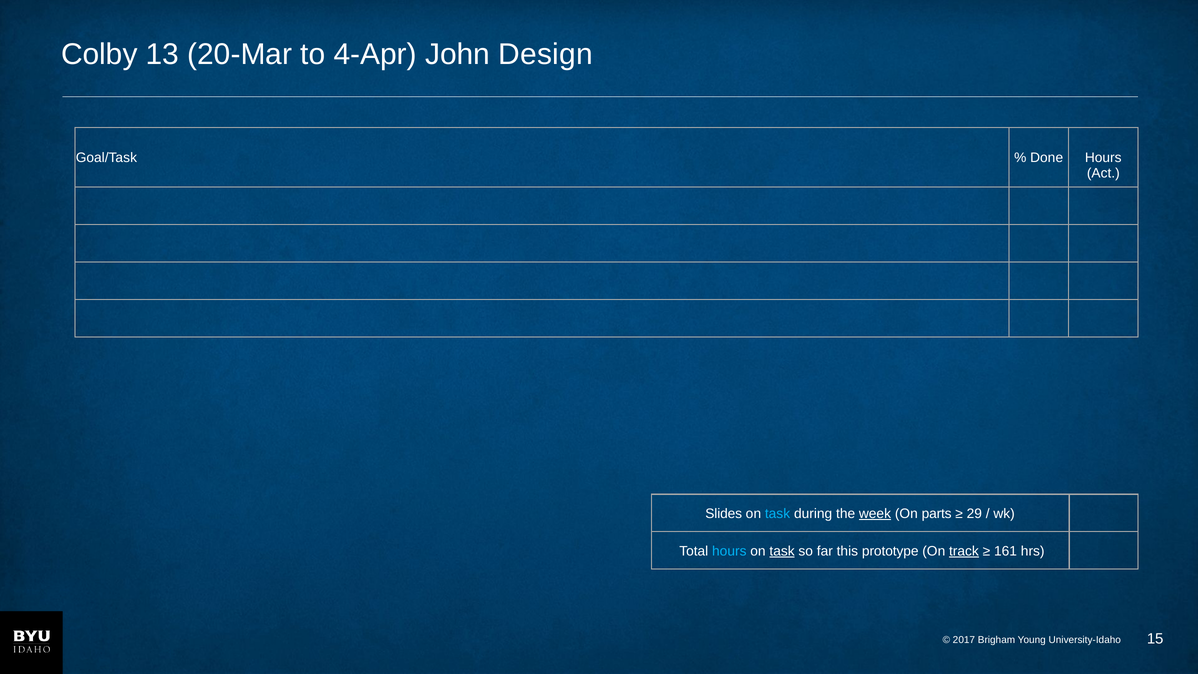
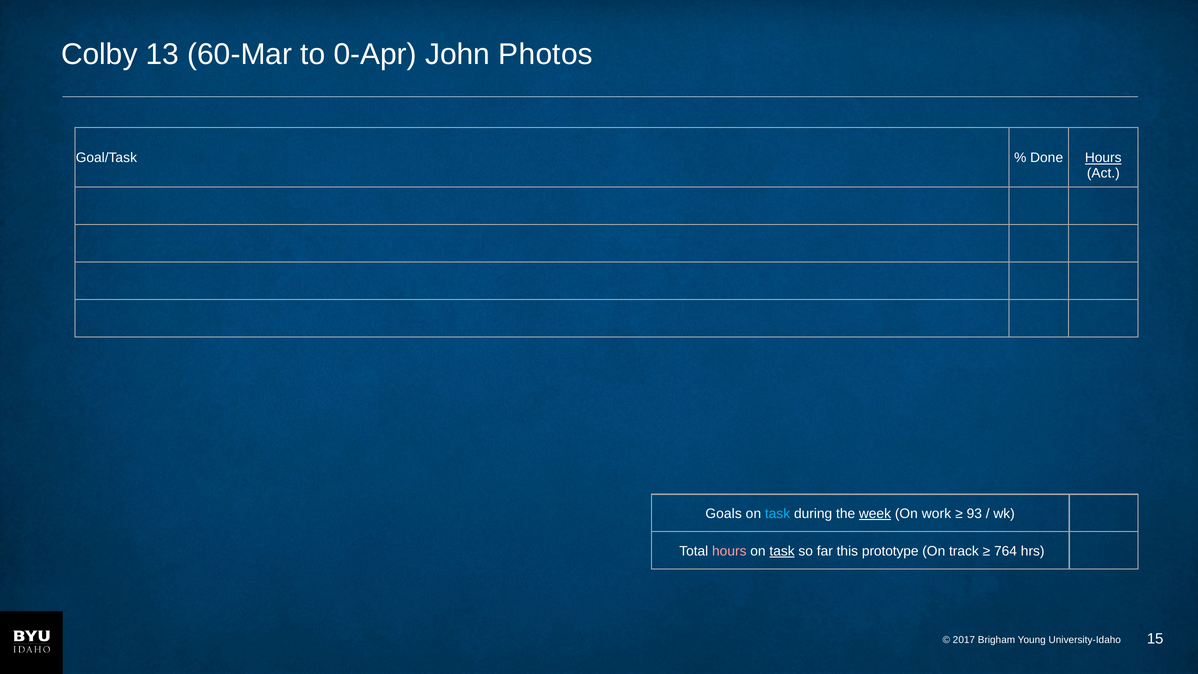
20-Mar: 20-Mar -> 60-Mar
4-Apr: 4-Apr -> 0-Apr
Design: Design -> Photos
Hours at (1103, 158) underline: none -> present
Slides: Slides -> Goals
parts: parts -> work
29: 29 -> 93
hours at (729, 551) colour: light blue -> pink
track underline: present -> none
161: 161 -> 764
